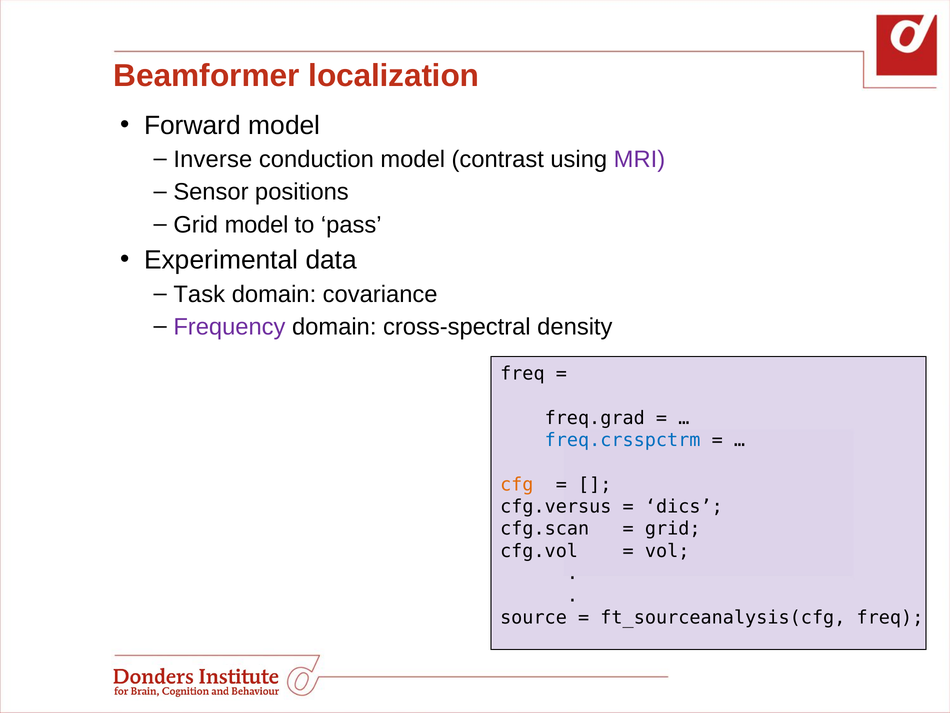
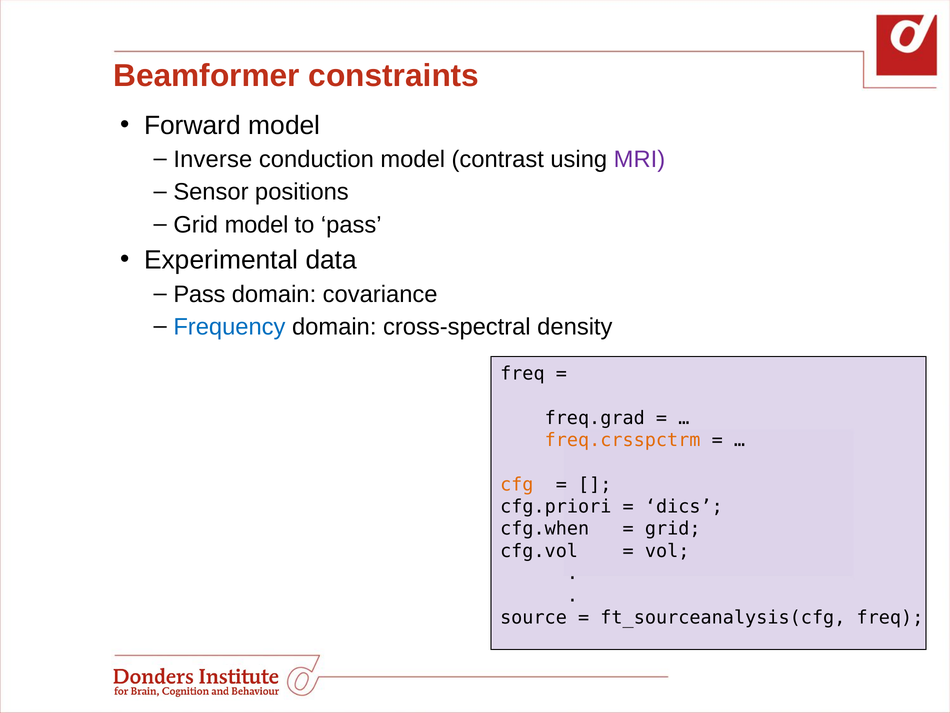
localization: localization -> constraints
Task at (199, 294): Task -> Pass
Frequency colour: purple -> blue
freq.crsspctrm colour: blue -> orange
cfg.versus: cfg.versus -> cfg.priori
cfg.scan: cfg.scan -> cfg.when
